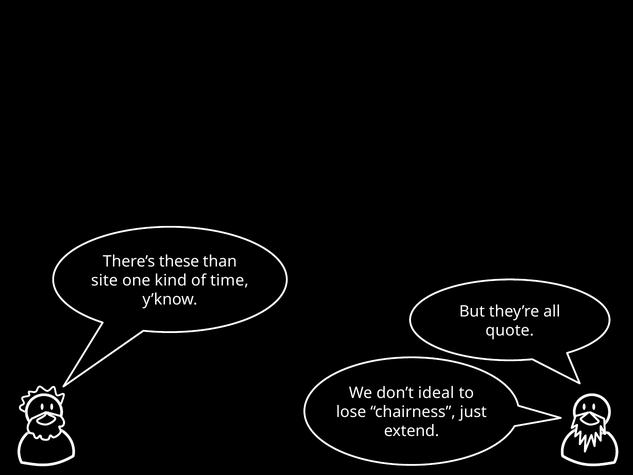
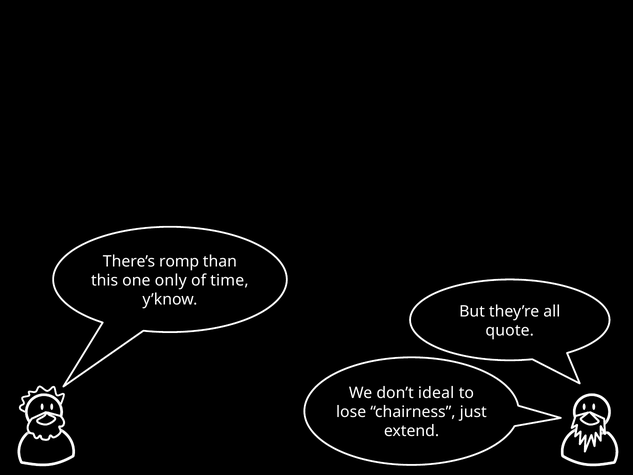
these: these -> romp
site: site -> this
kind: kind -> only
